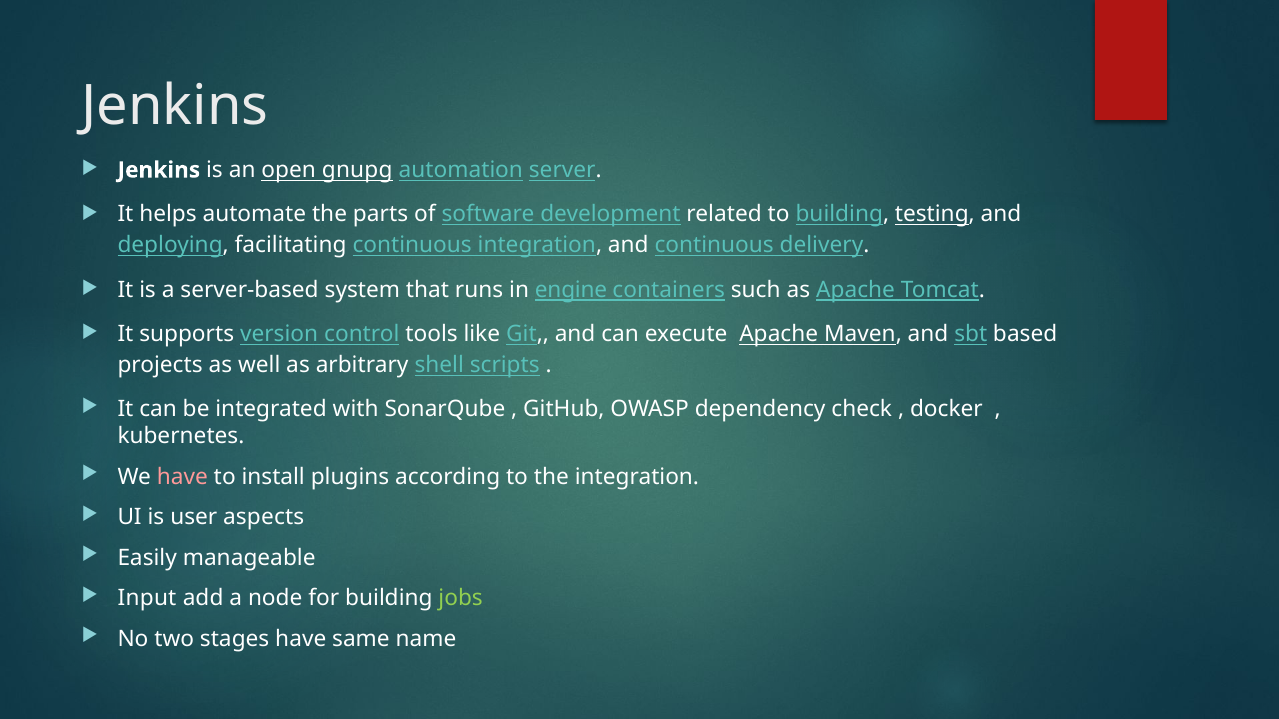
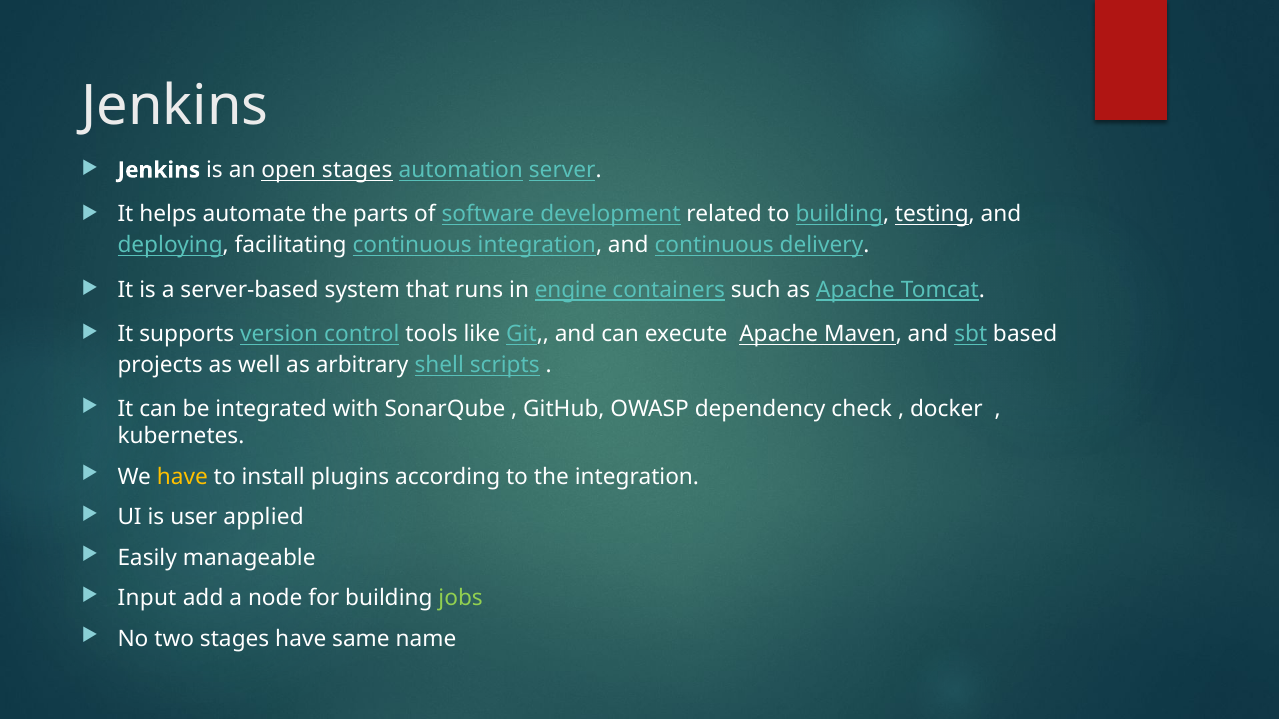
open gnupg: gnupg -> stages
have at (182, 477) colour: pink -> yellow
aspects: aspects -> applied
